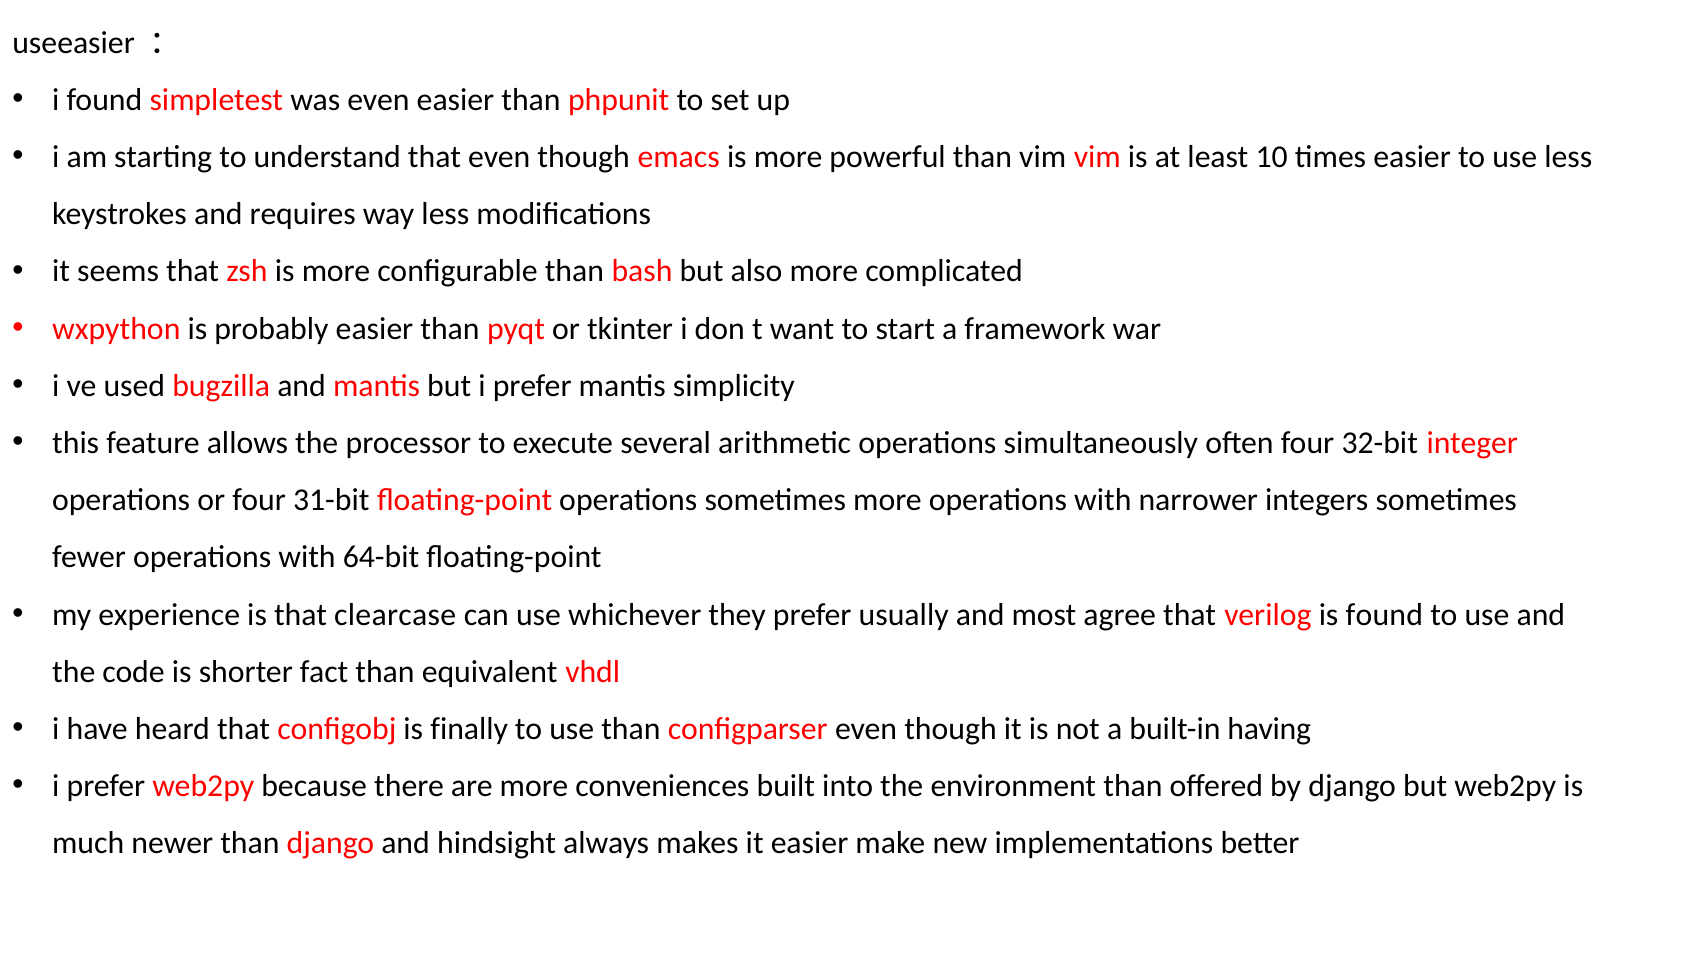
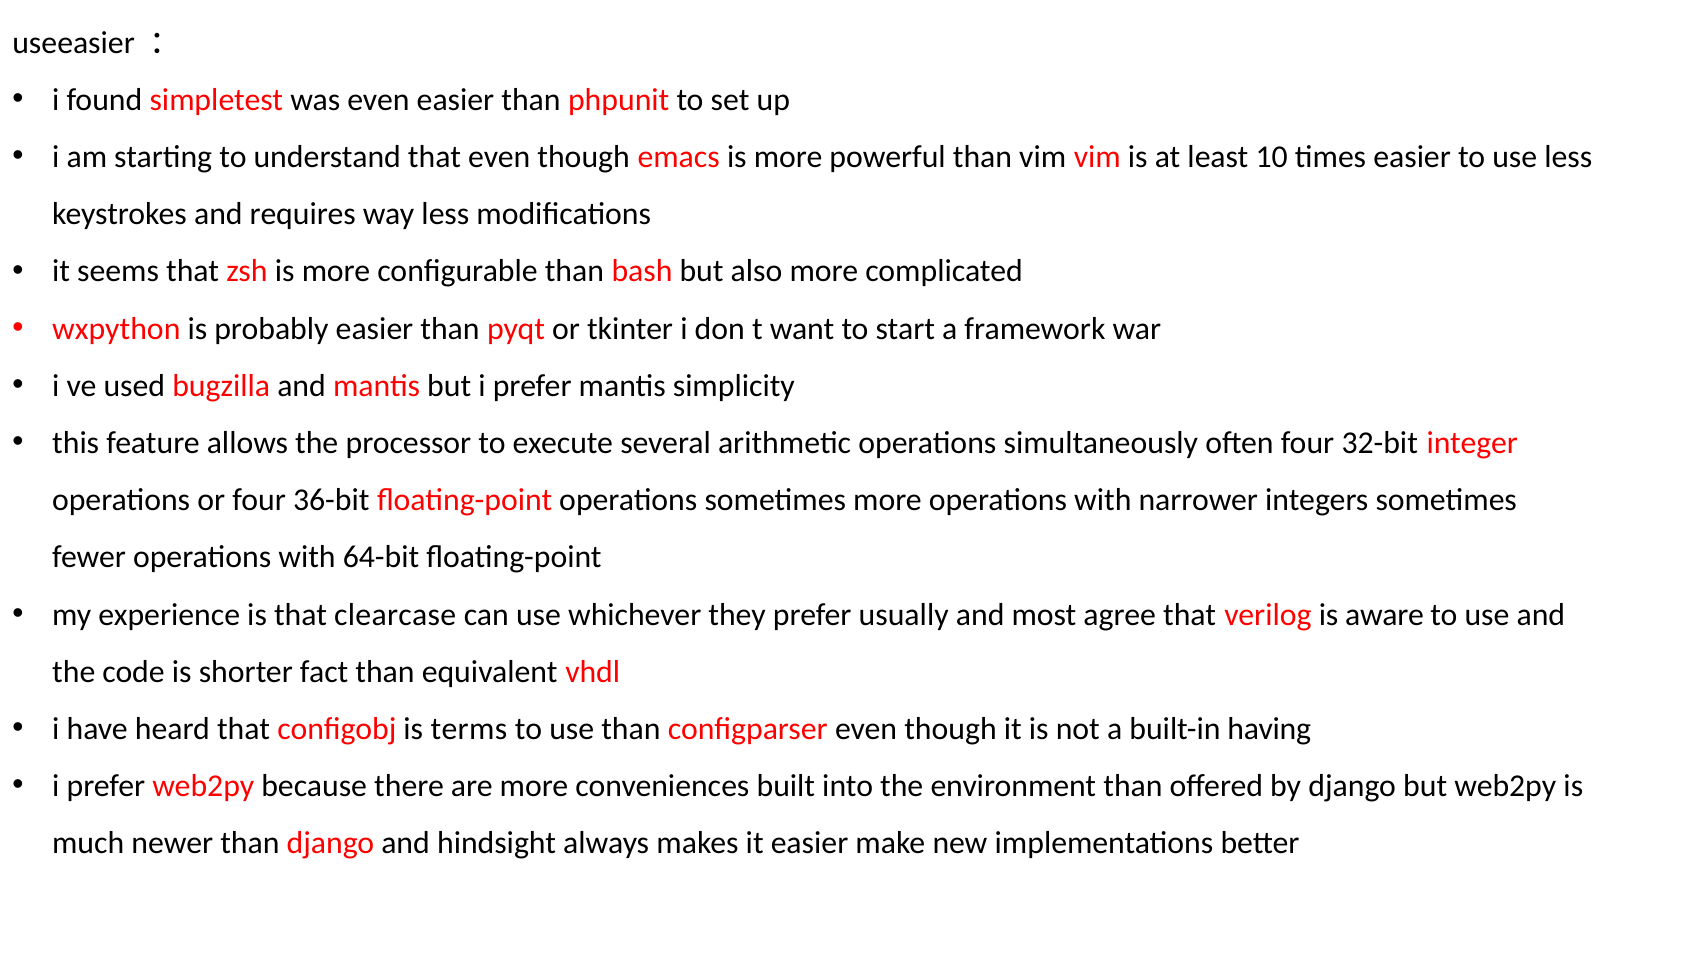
31-bit: 31-bit -> 36-bit
is found: found -> aware
finally: finally -> terms
